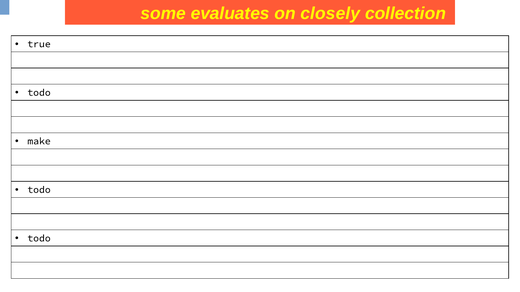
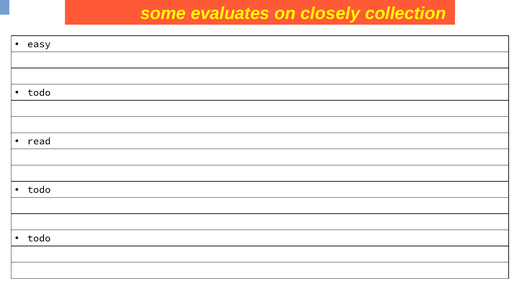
true: true -> easy
make: make -> read
